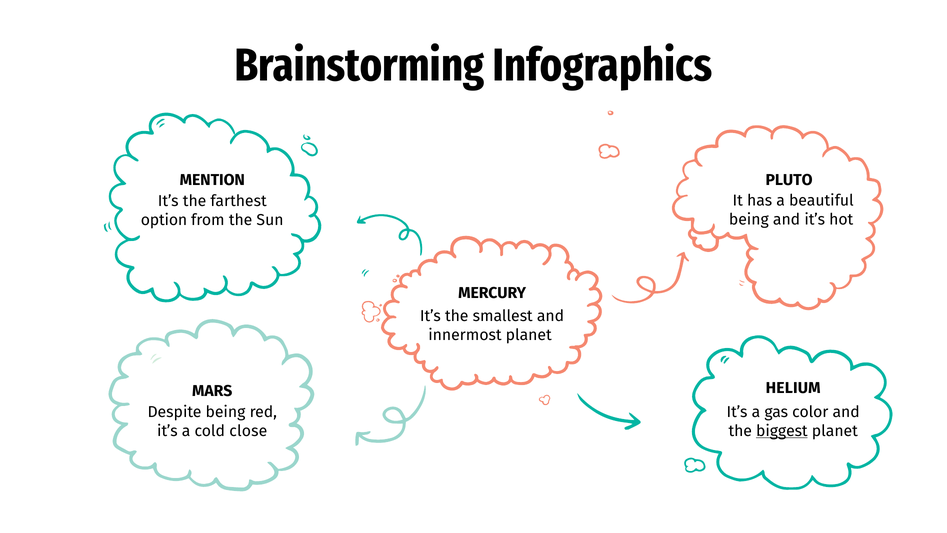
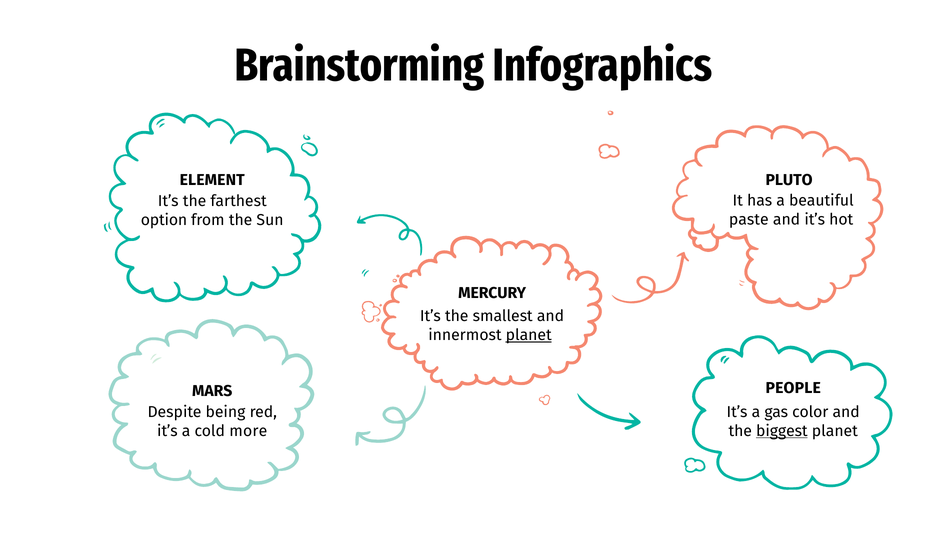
MENTION: MENTION -> ELEMENT
being at (749, 219): being -> paste
planet at (529, 335) underline: none -> present
HELIUM: HELIUM -> PEOPLE
close: close -> more
